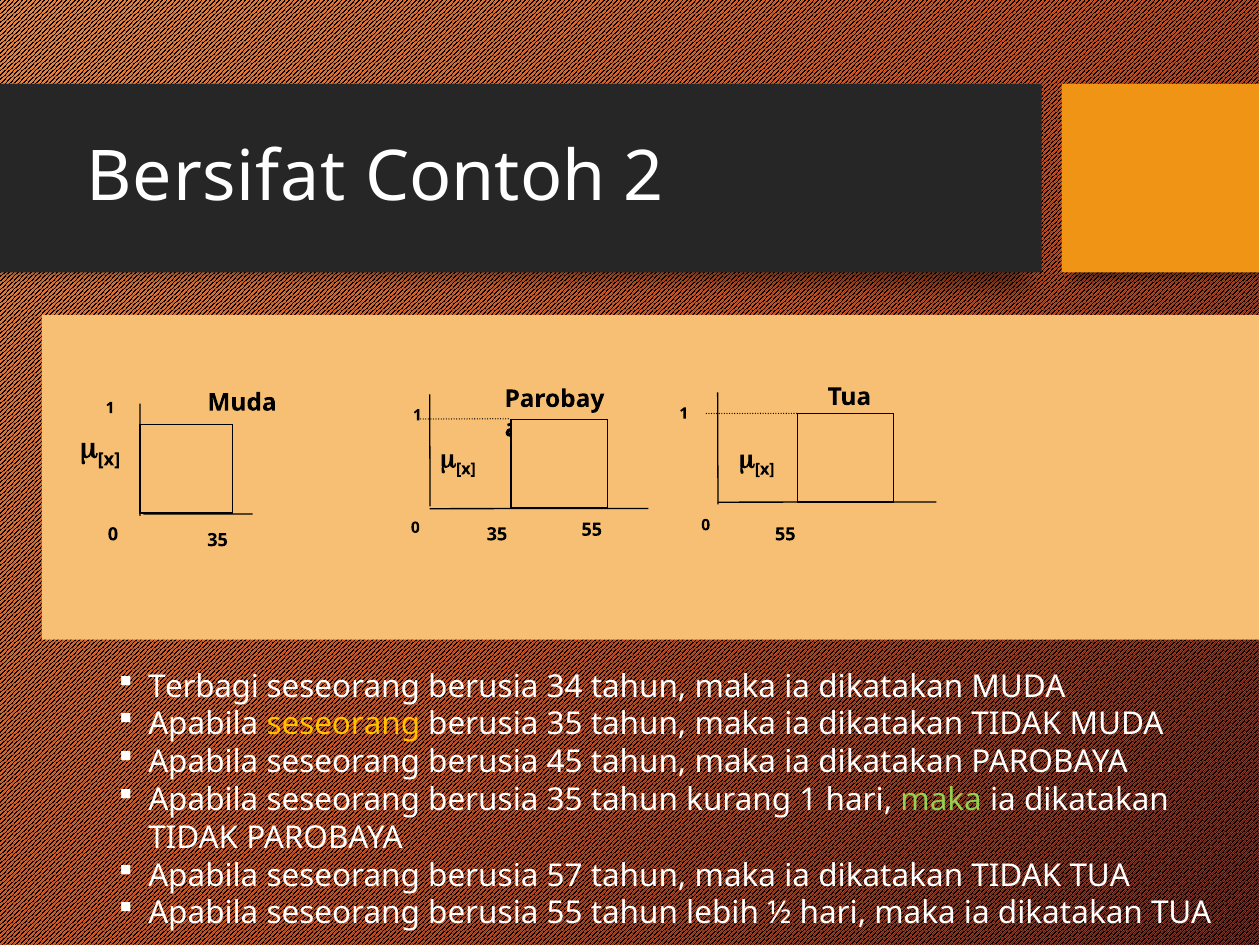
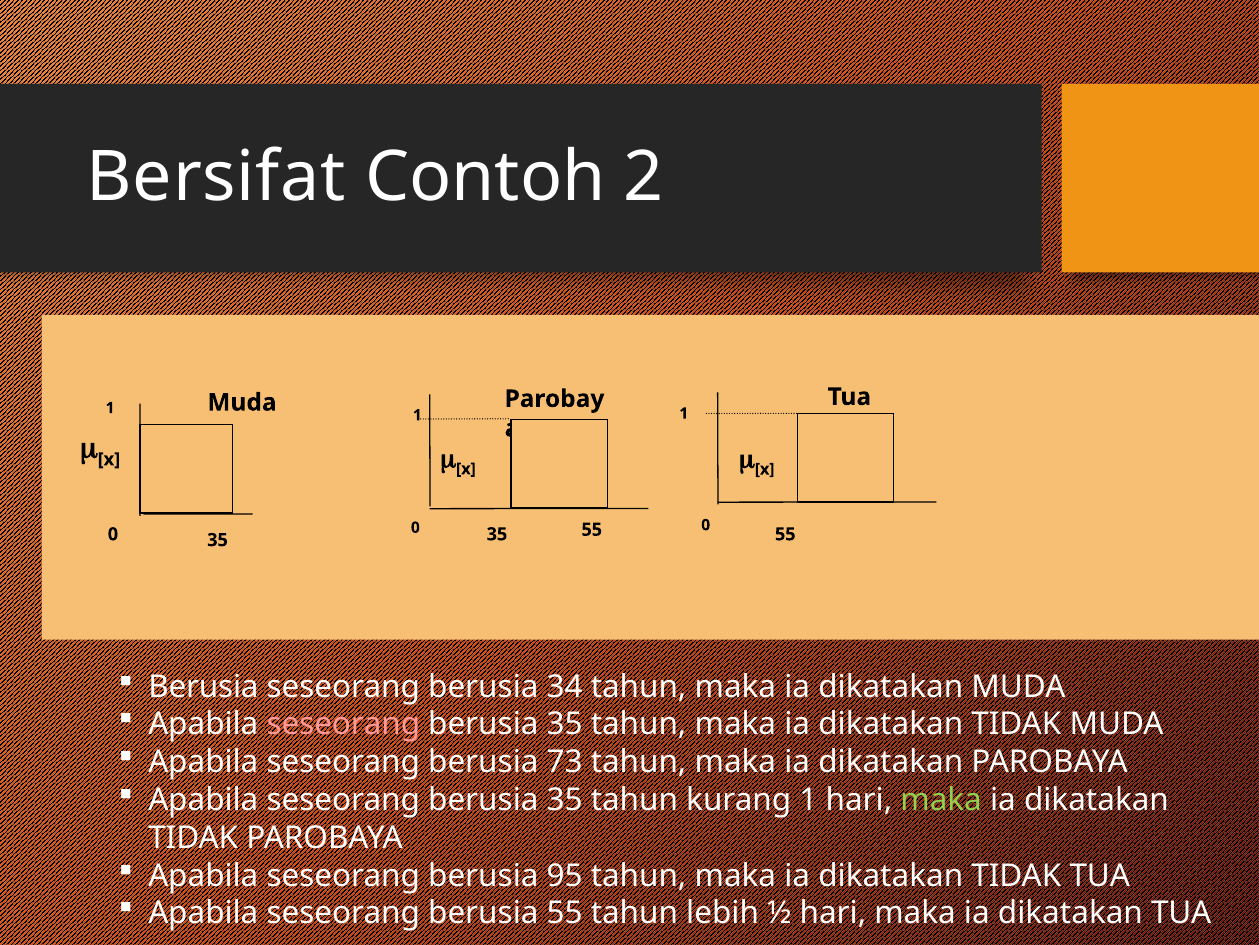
Terbagi at (203, 686): Terbagi -> Berusia
seseorang at (343, 724) colour: yellow -> pink
45: 45 -> 73
57: 57 -> 95
